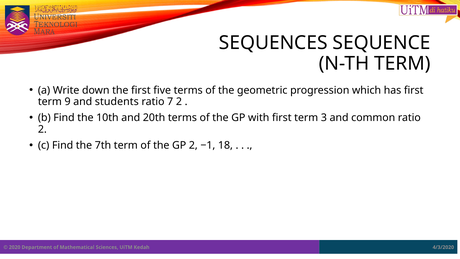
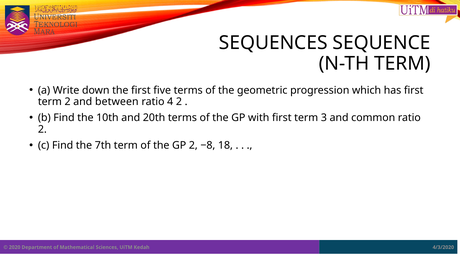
term 9: 9 -> 2
students: students -> between
7: 7 -> 4
−1: −1 -> −8
